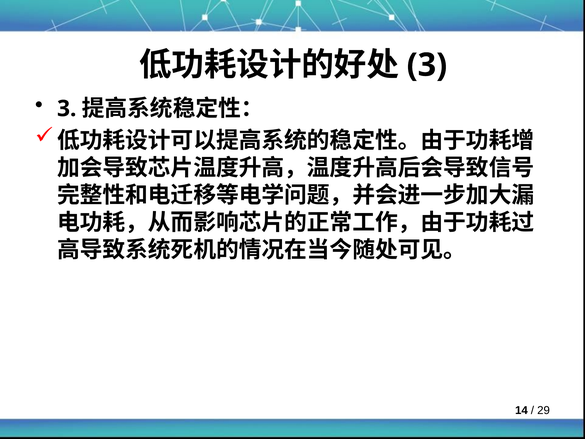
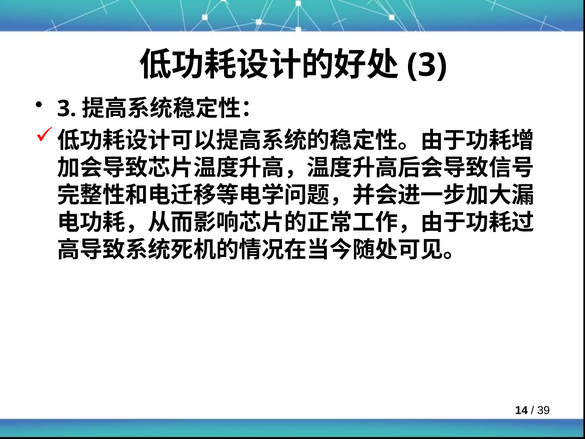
29: 29 -> 39
